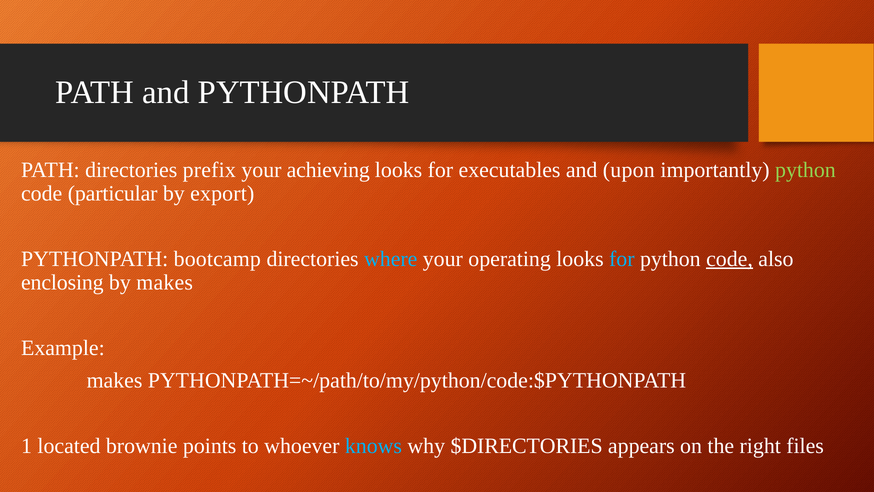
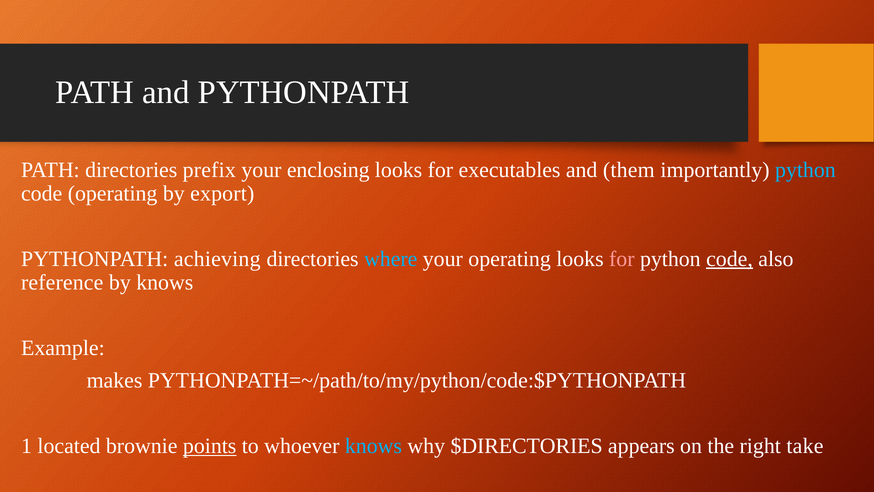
achieving: achieving -> enclosing
upon: upon -> them
python at (805, 170) colour: light green -> light blue
code particular: particular -> operating
bootcamp: bootcamp -> achieving
for at (622, 259) colour: light blue -> pink
enclosing: enclosing -> reference
by makes: makes -> knows
points underline: none -> present
files: files -> take
